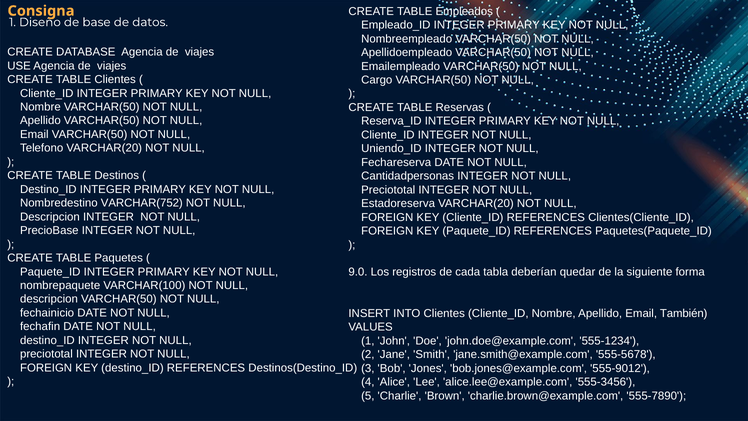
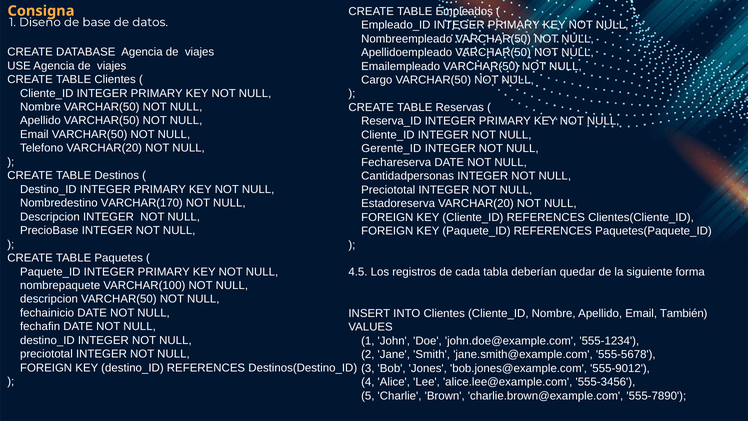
Uniendo_ID: Uniendo_ID -> Gerente_ID
VARCHAR(752: VARCHAR(752 -> VARCHAR(170
9.0: 9.0 -> 4.5
